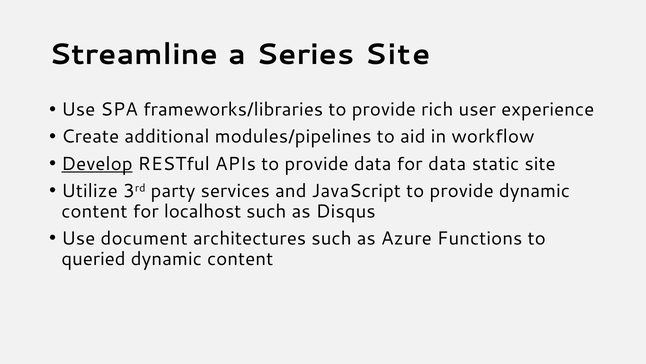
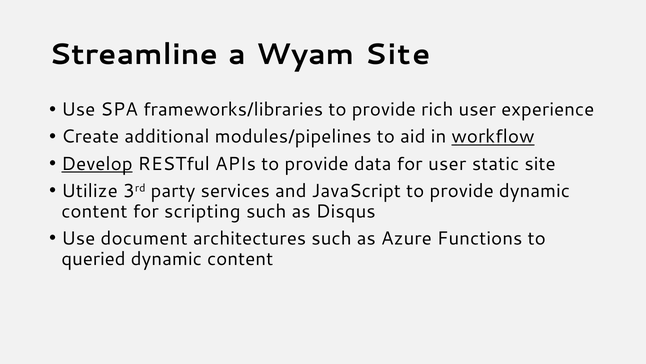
Series: Series -> Wyam
workflow underline: none -> present
for data: data -> user
localhost: localhost -> scripting
